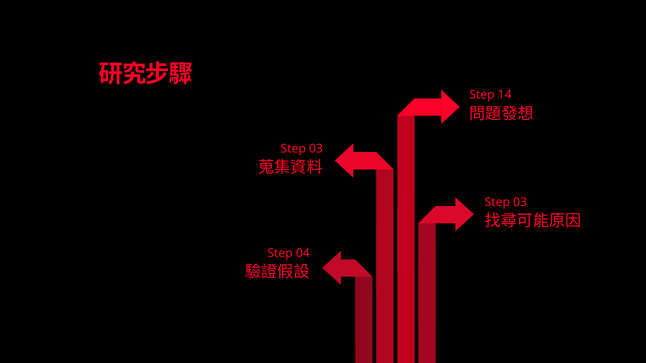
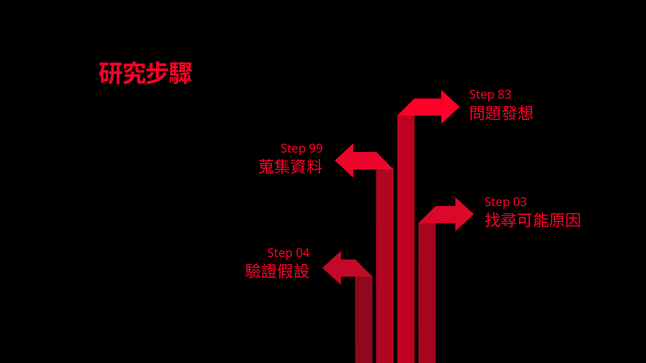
14: 14 -> 83
03 at (316, 149): 03 -> 99
